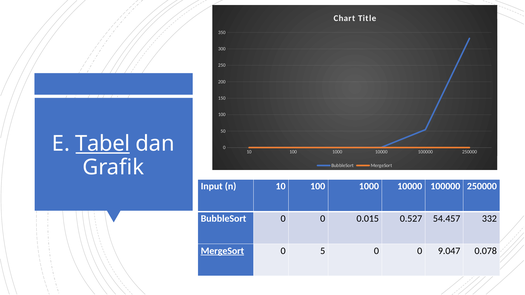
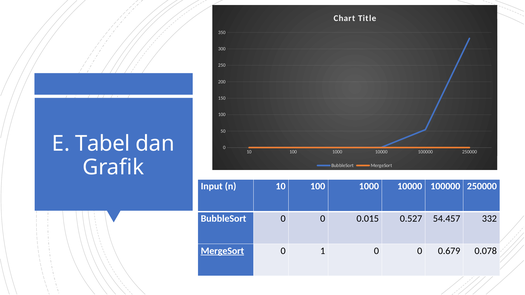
Tabel underline: present -> none
5: 5 -> 1
9.047: 9.047 -> 0.679
